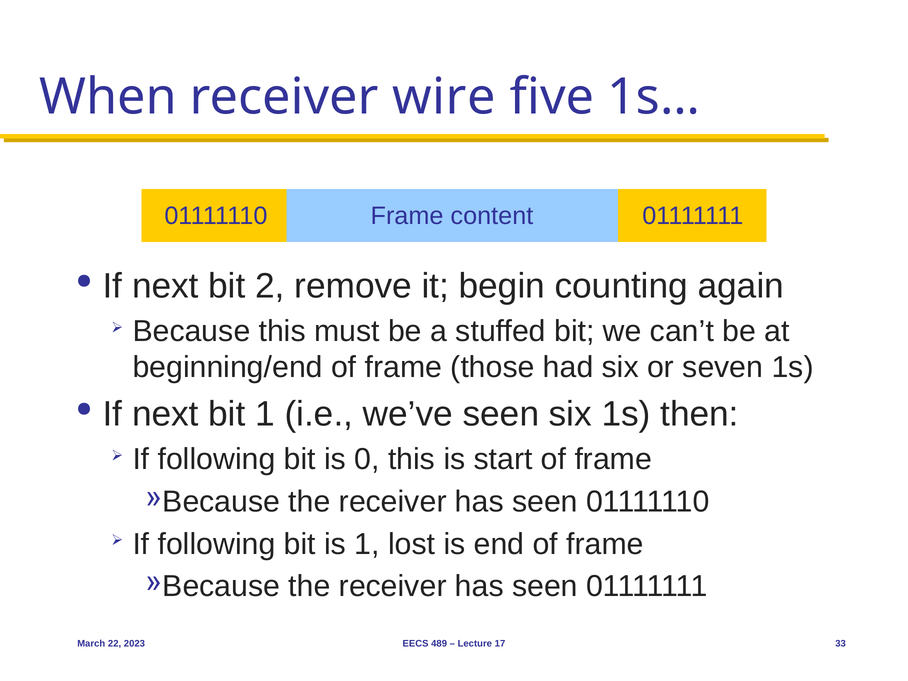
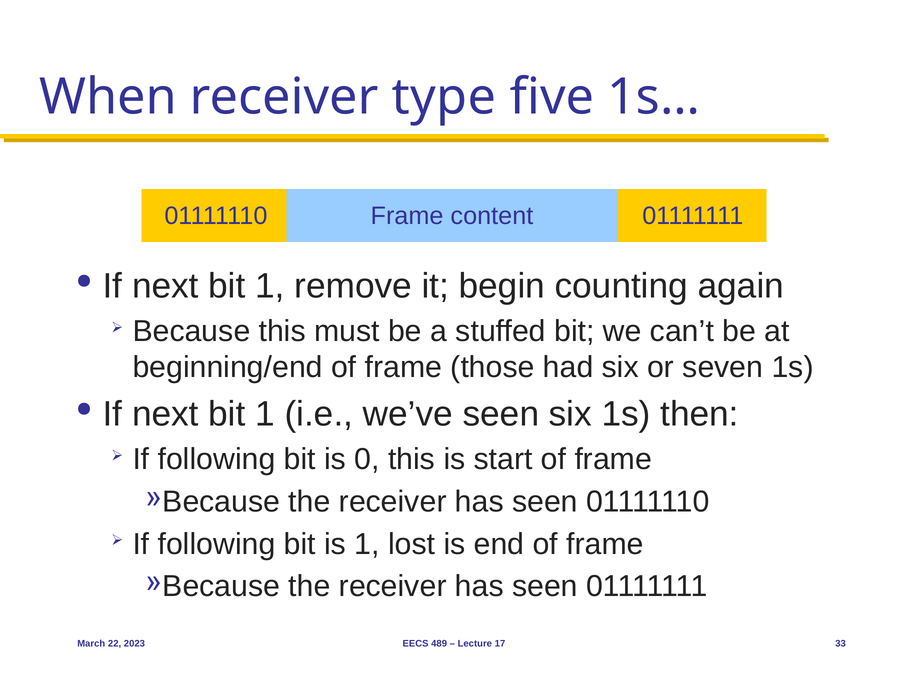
wire: wire -> type
2 at (270, 286): 2 -> 1
